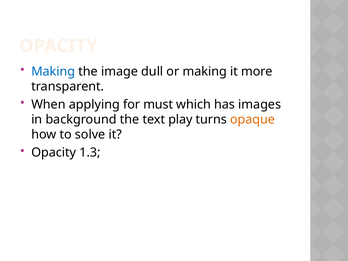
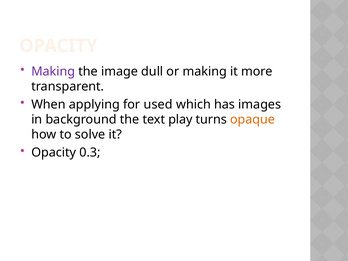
Making at (53, 71) colour: blue -> purple
must: must -> used
1.3: 1.3 -> 0.3
